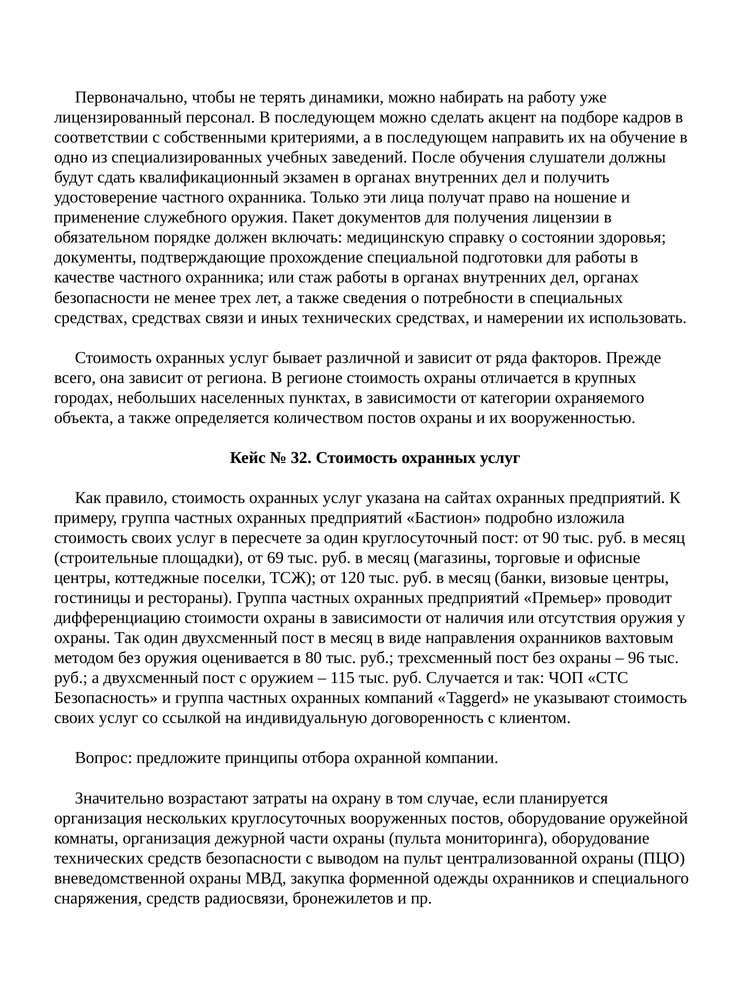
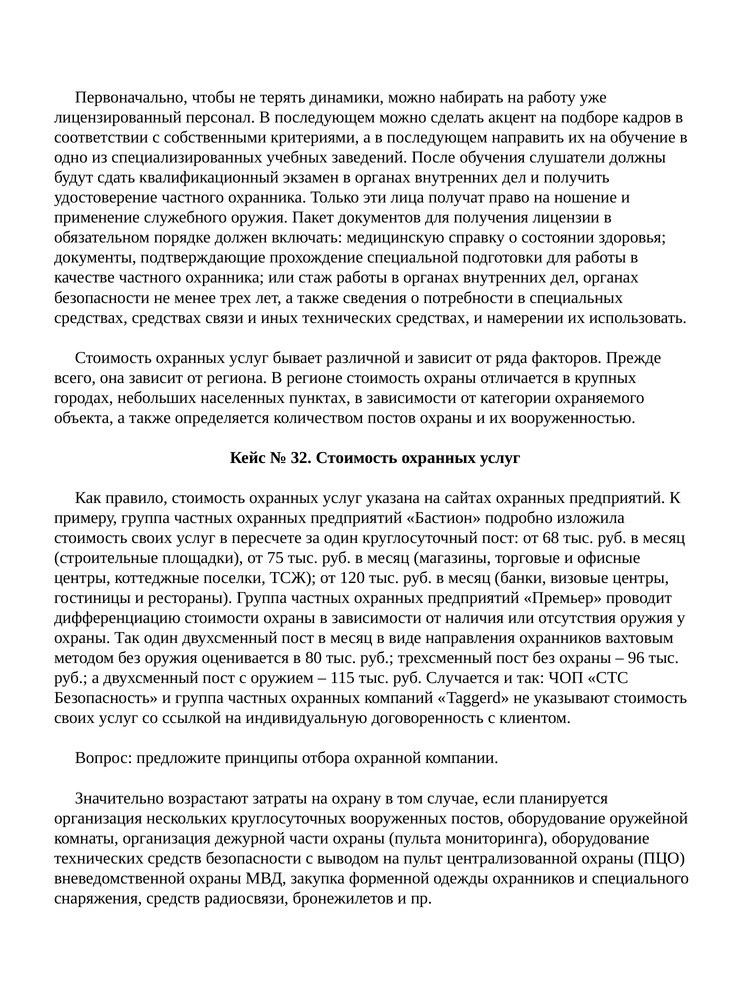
90: 90 -> 68
69: 69 -> 75
